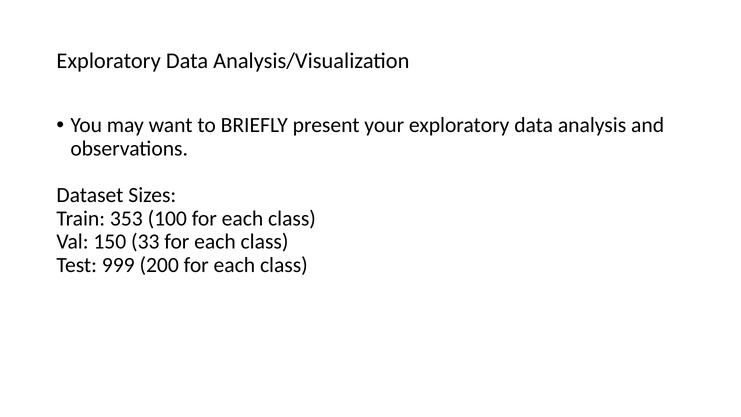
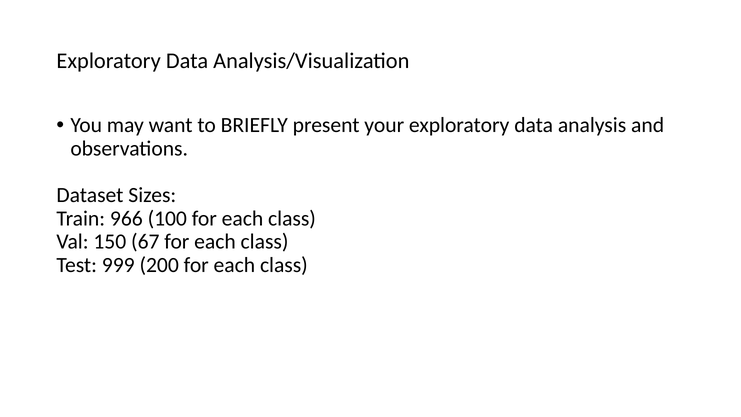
353: 353 -> 966
33: 33 -> 67
